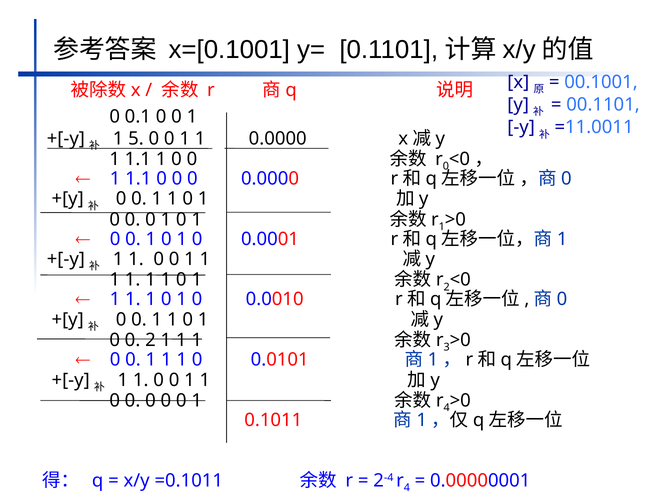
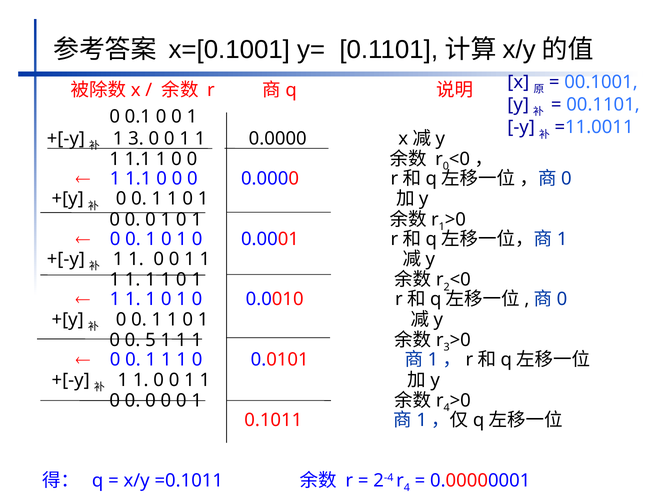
1 5: 5 -> 3
0 2: 2 -> 5
